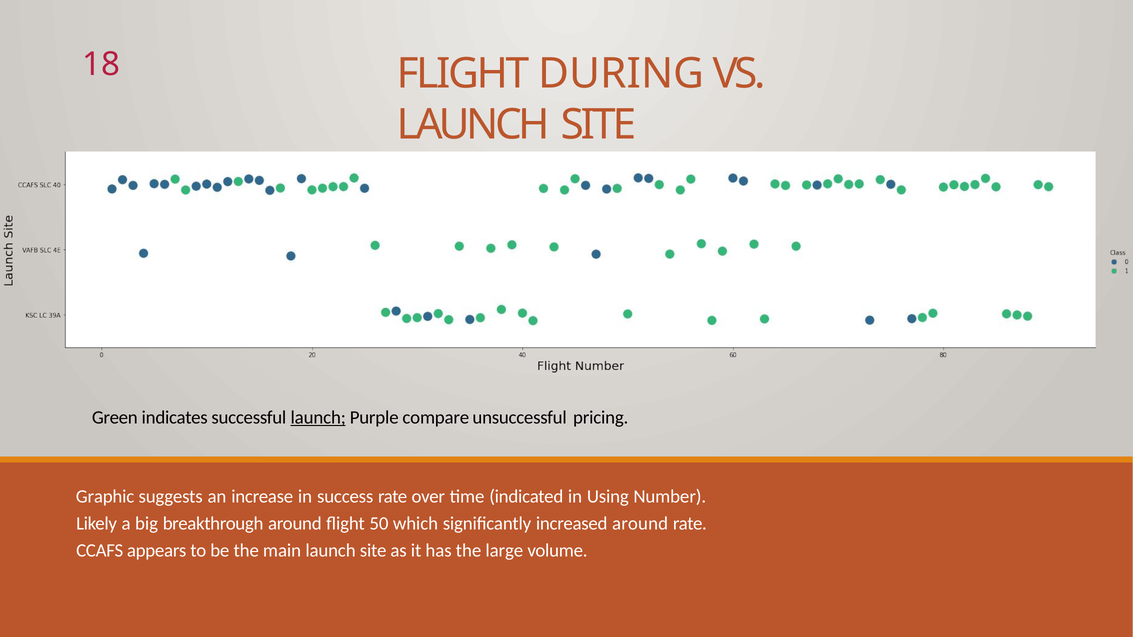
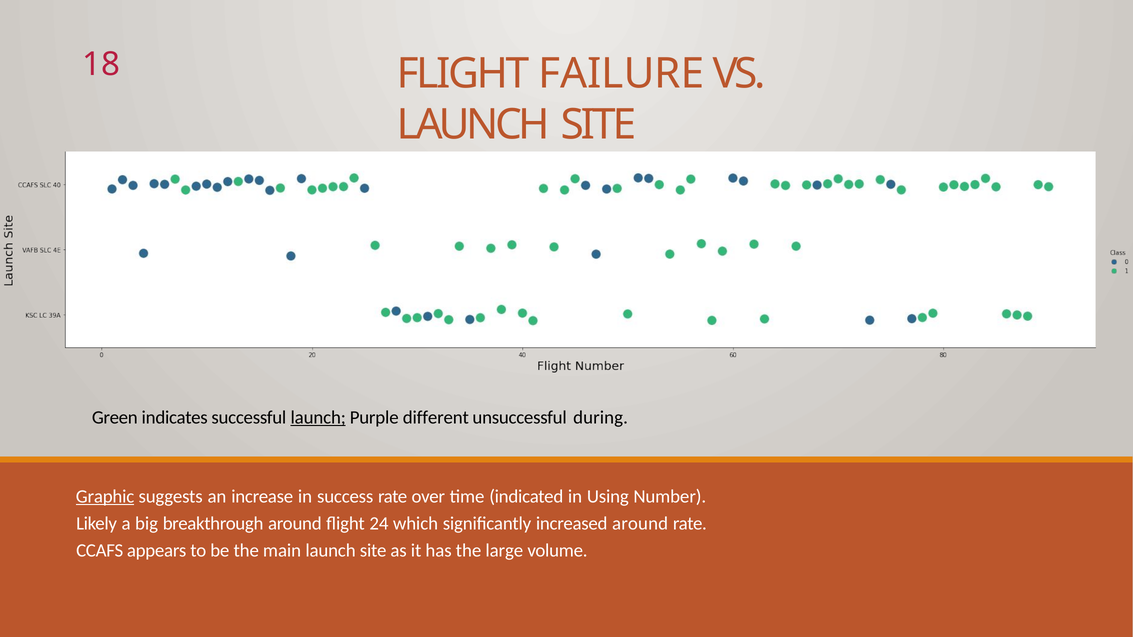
DURING: DURING -> FAILURE
compare: compare -> different
pricing: pricing -> during
Graphic underline: none -> present
50: 50 -> 24
